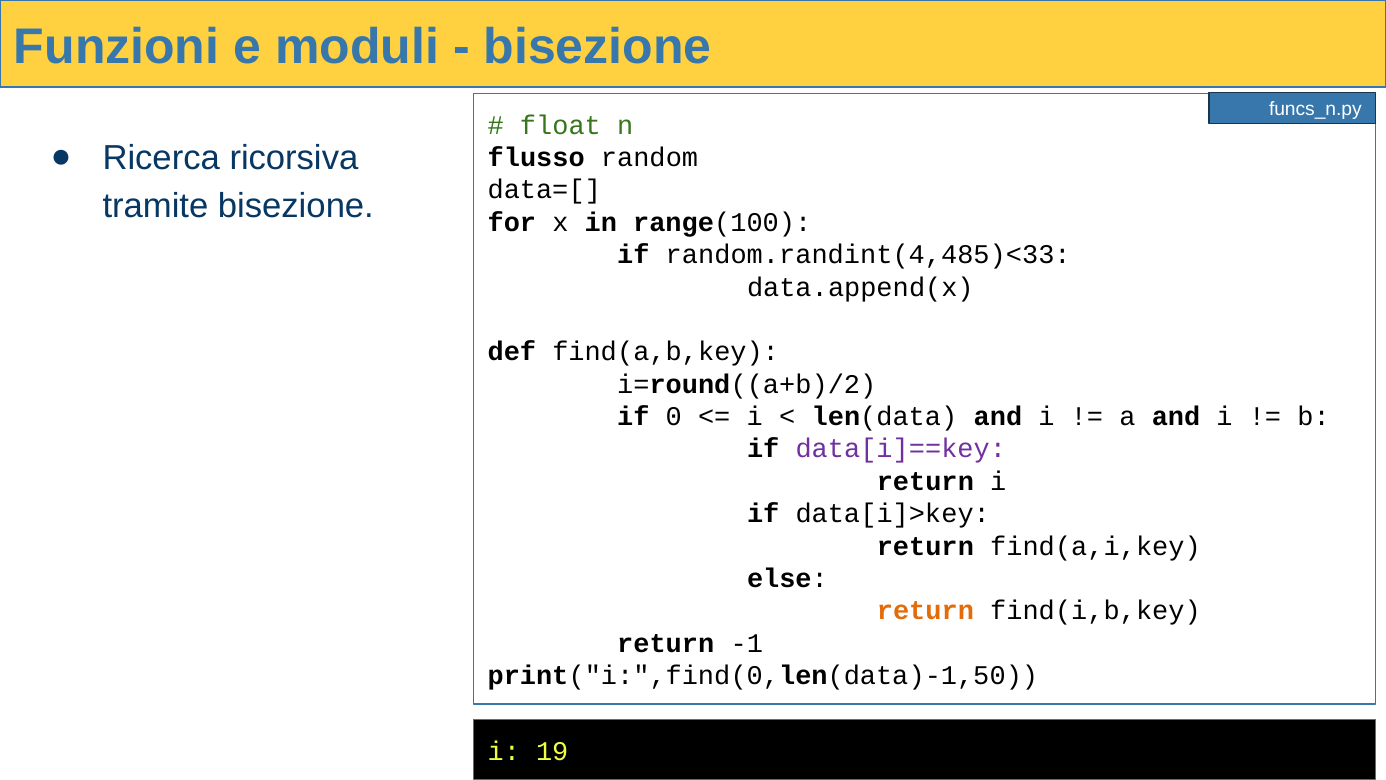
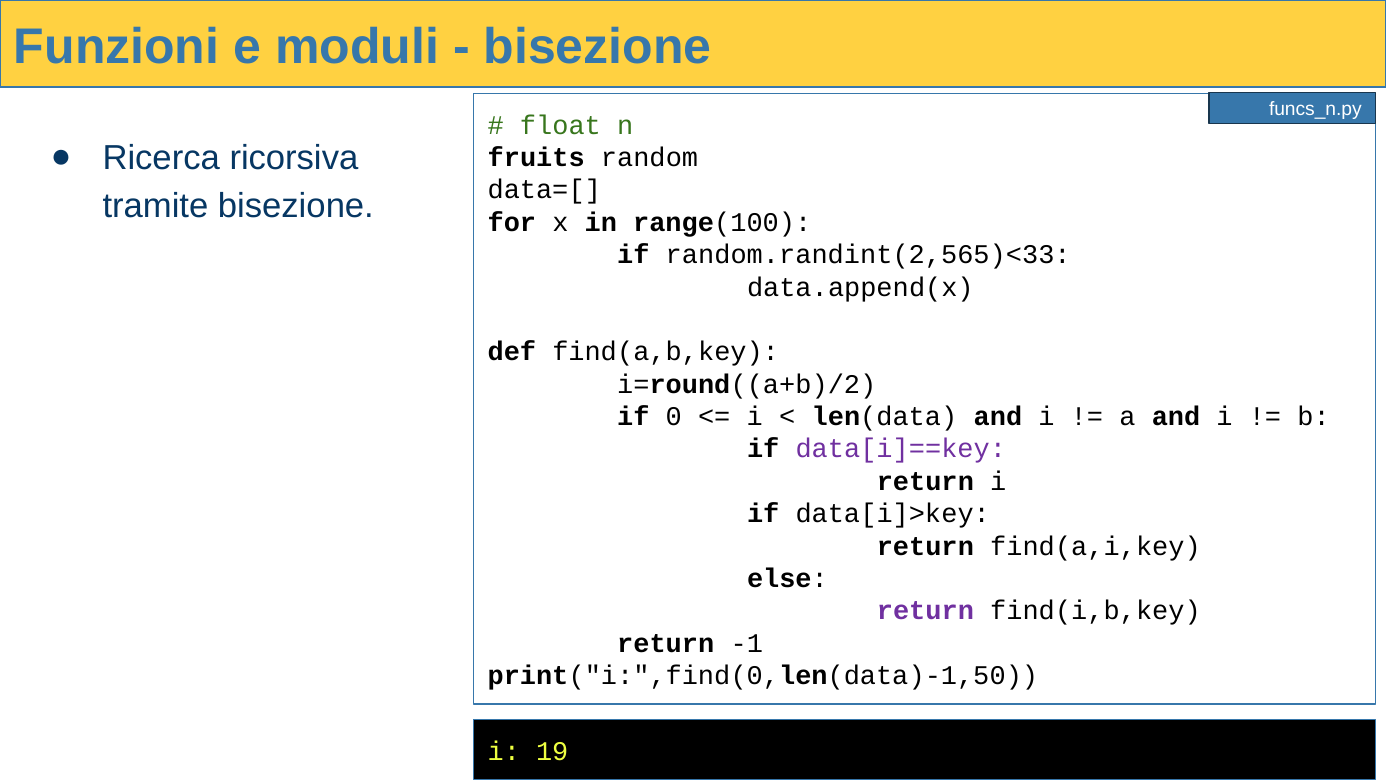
flusso: flusso -> fruits
random.randint(4,485)<33: random.randint(4,485)<33 -> random.randint(2,565)<33
return at (925, 611) colour: orange -> purple
